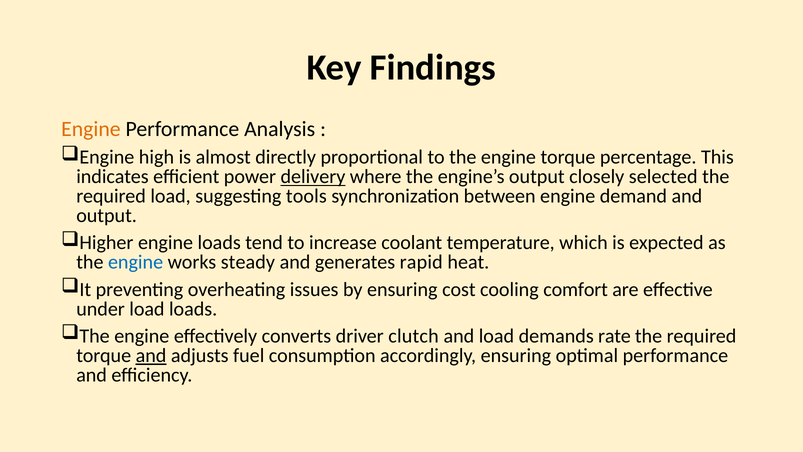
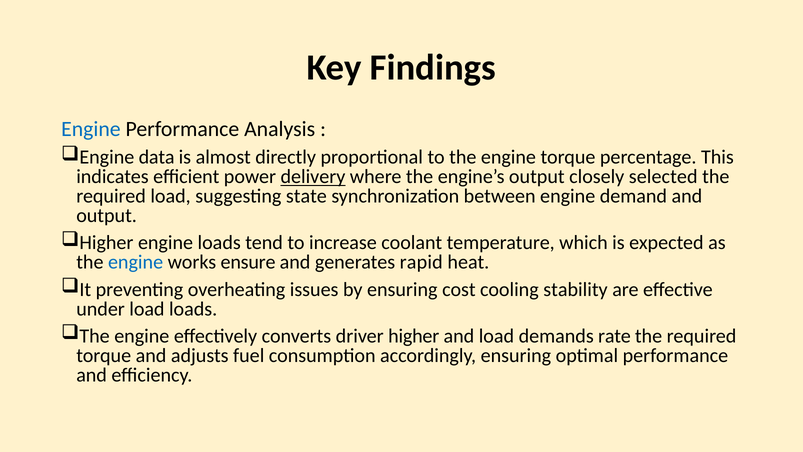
Engine at (91, 129) colour: orange -> blue
high: high -> data
tools: tools -> state
steady: steady -> ensure
comfort: comfort -> stability
driver clutch: clutch -> higher
and at (151, 355) underline: present -> none
